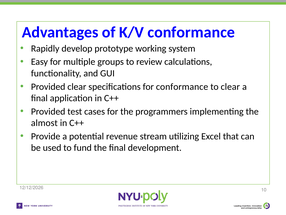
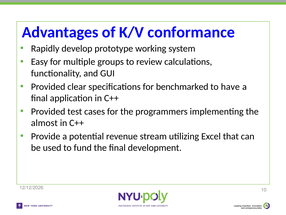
for conformance: conformance -> benchmarked
to clear: clear -> have
